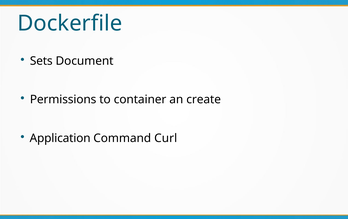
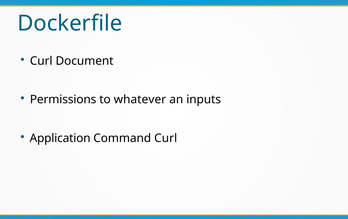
Sets at (41, 61): Sets -> Curl
container: container -> whatever
create: create -> inputs
